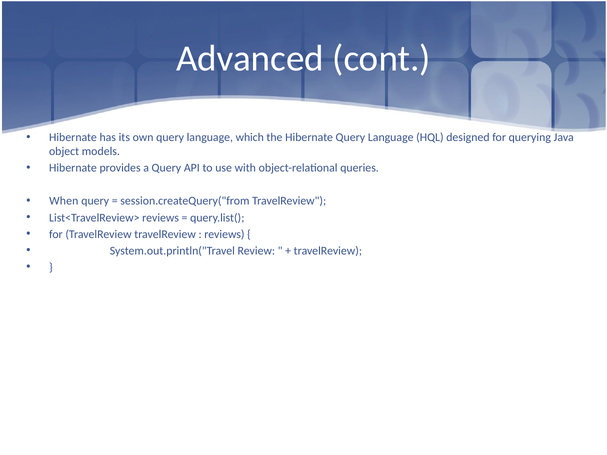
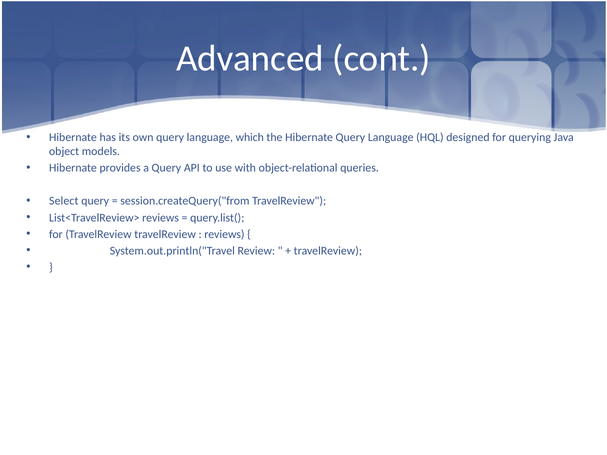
When: When -> Select
